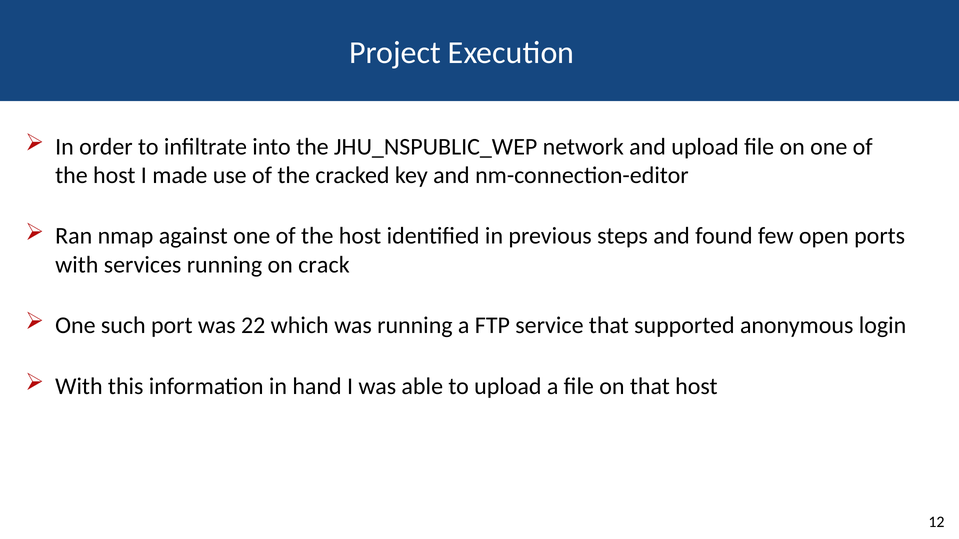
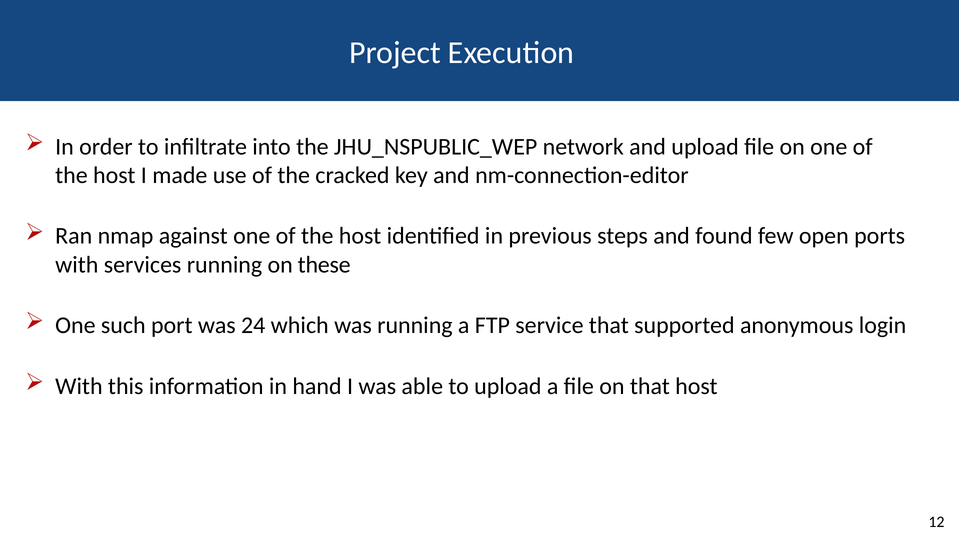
crack: crack -> these
22: 22 -> 24
